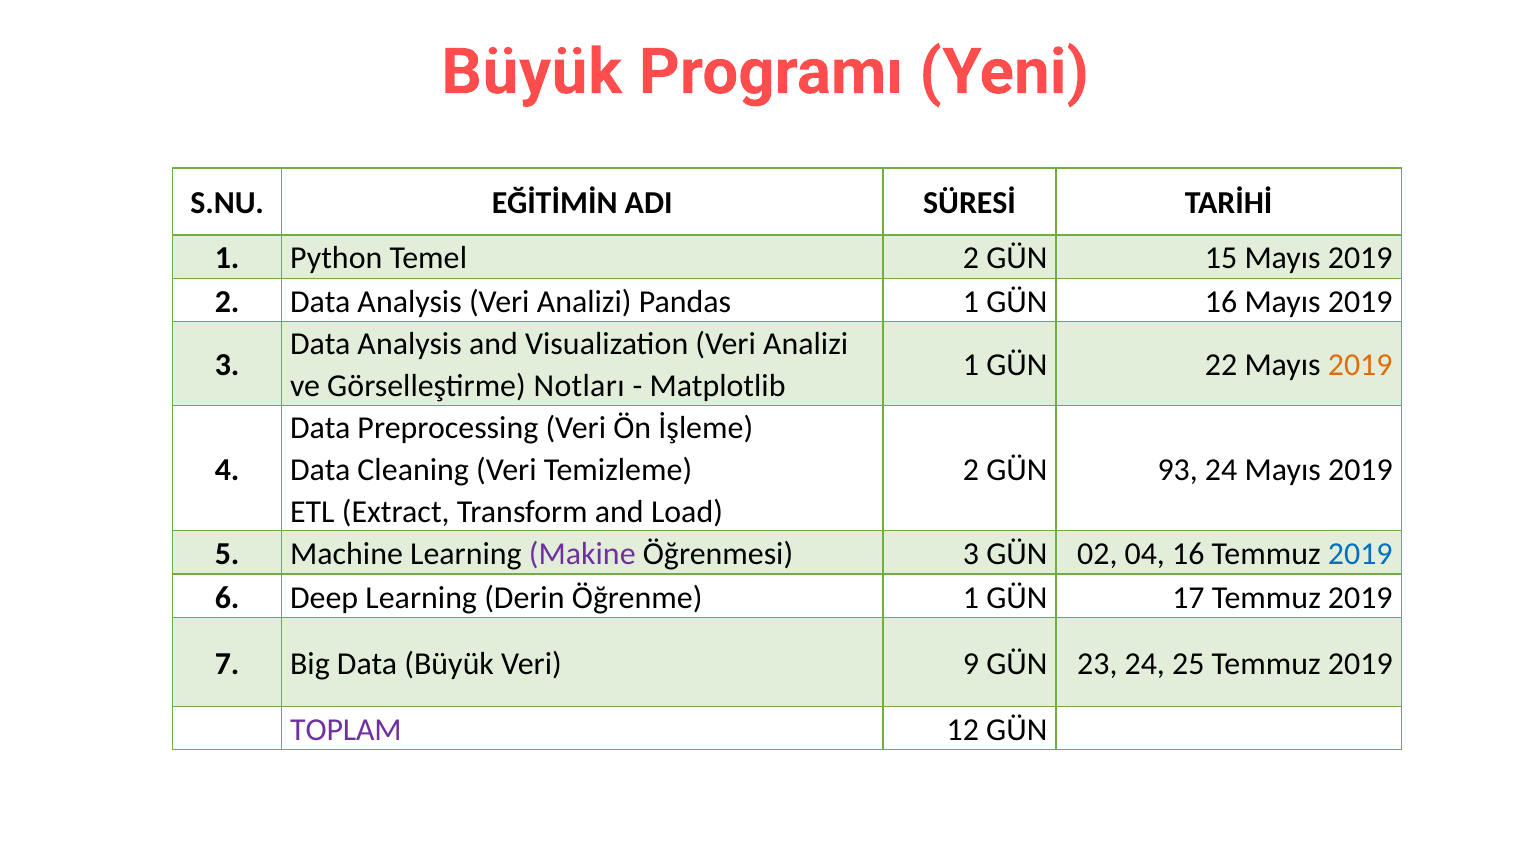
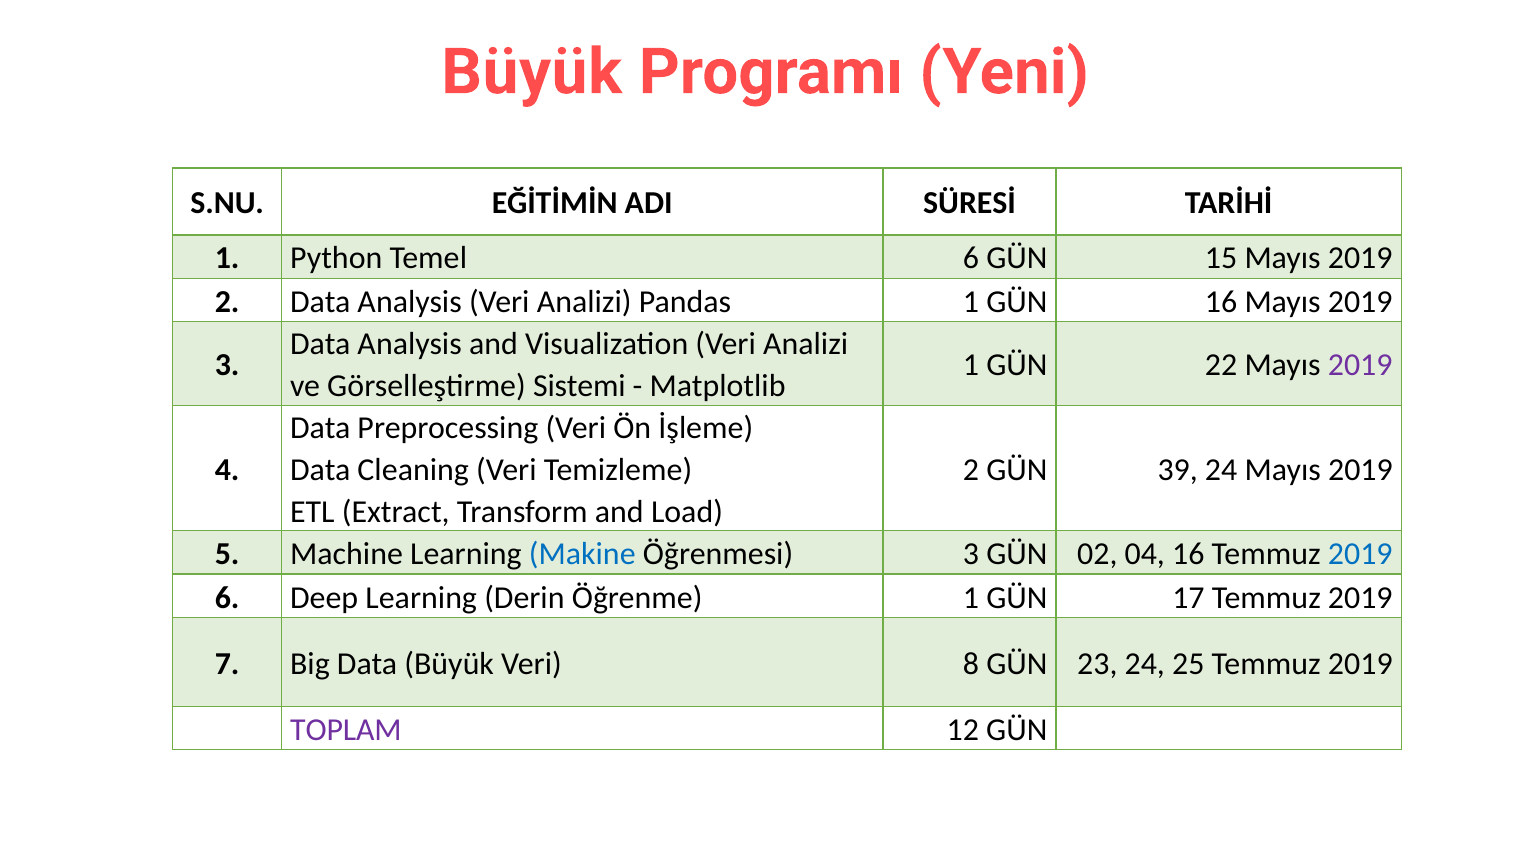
Temel 2: 2 -> 6
2019 at (1360, 365) colour: orange -> purple
Notları: Notları -> Sistemi
93: 93 -> 39
Makine colour: purple -> blue
9: 9 -> 8
